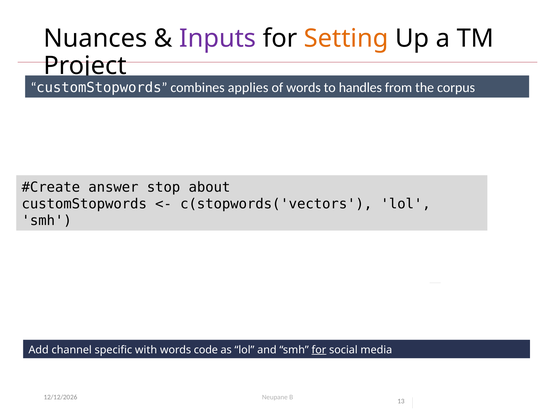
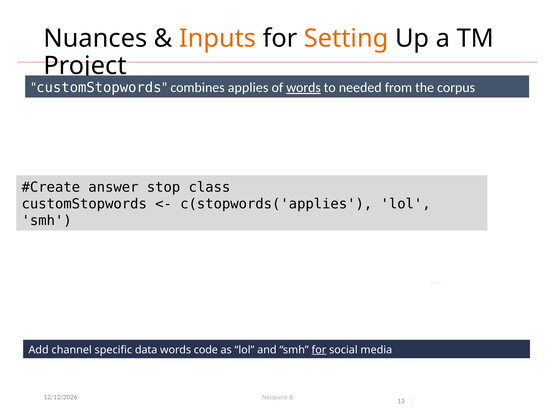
Inputs colour: purple -> orange
words at (304, 88) underline: none -> present
handles: handles -> needed
about: about -> class
c(stopwords('vectors: c(stopwords('vectors -> c(stopwords('applies
with: with -> data
